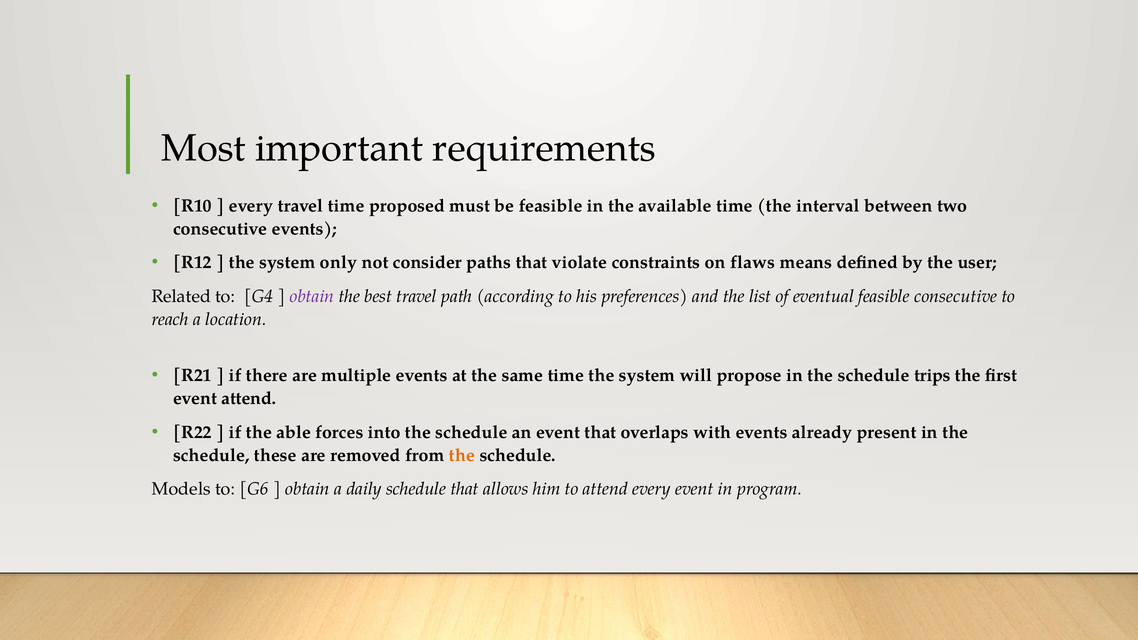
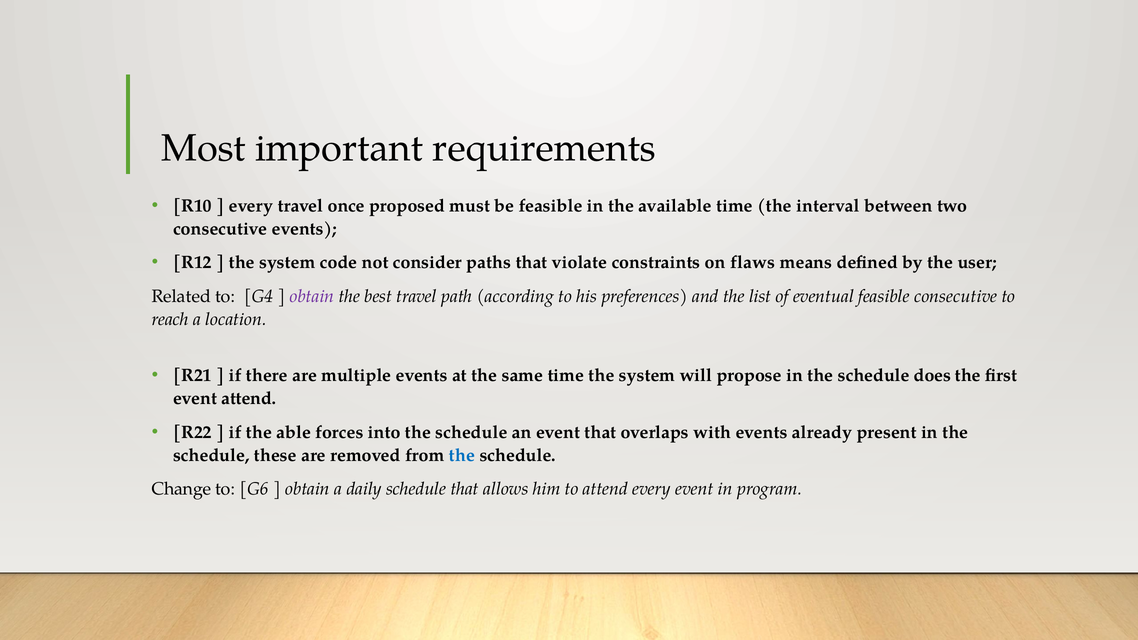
travel time: time -> once
only: only -> code
trips: trips -> does
the at (462, 455) colour: orange -> blue
Models: Models -> Change
